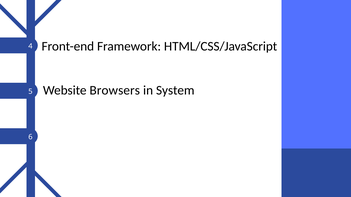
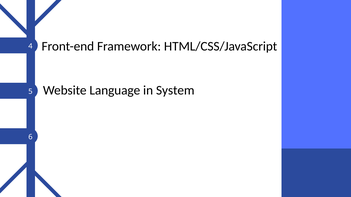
Browsers: Browsers -> Language
